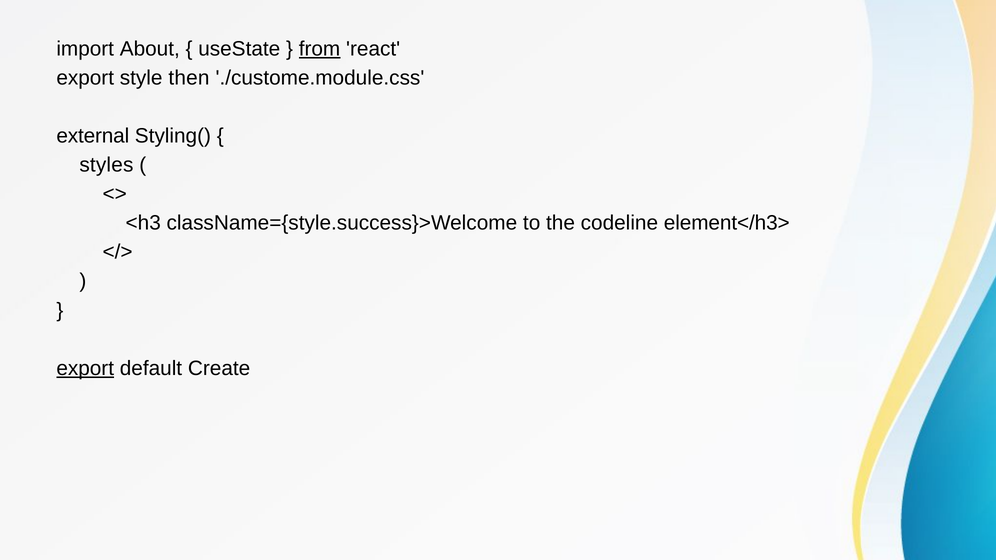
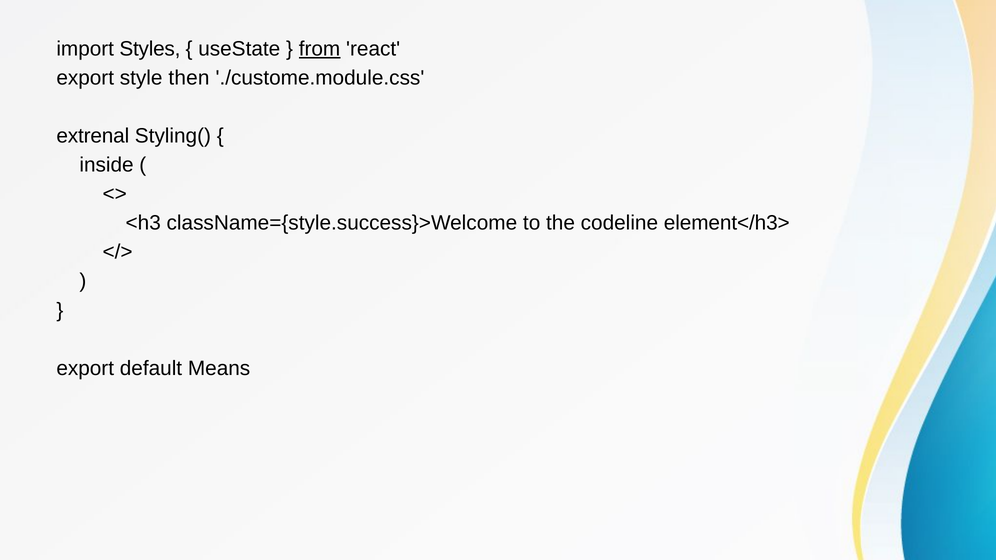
About: About -> Styles
external: external -> extrenal
styles: styles -> inside
export at (85, 368) underline: present -> none
Create: Create -> Means
